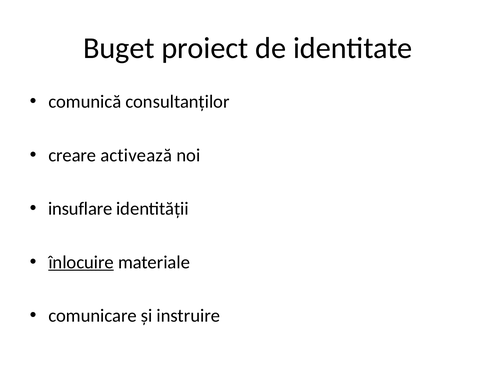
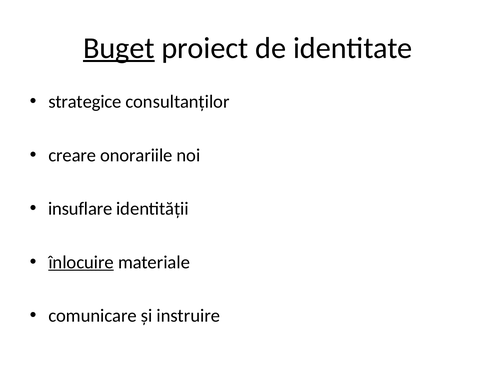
Buget underline: none -> present
comunică: comunică -> strategice
activează: activează -> onorariile
